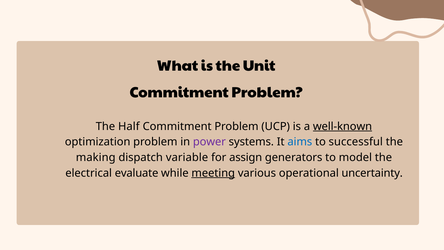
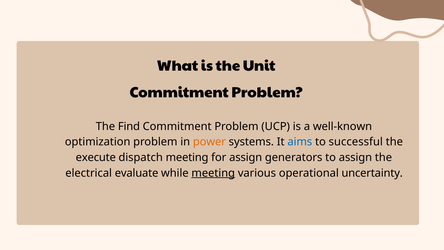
Half: Half -> Find
well-known underline: present -> none
power colour: purple -> orange
making: making -> execute
dispatch variable: variable -> meeting
to model: model -> assign
